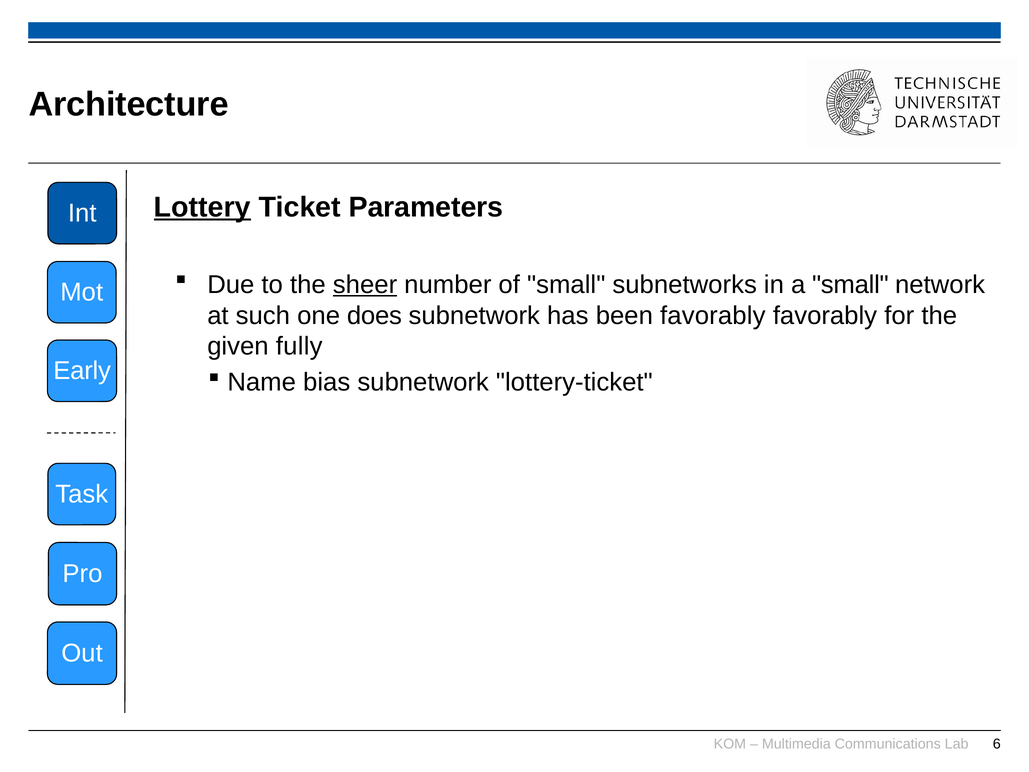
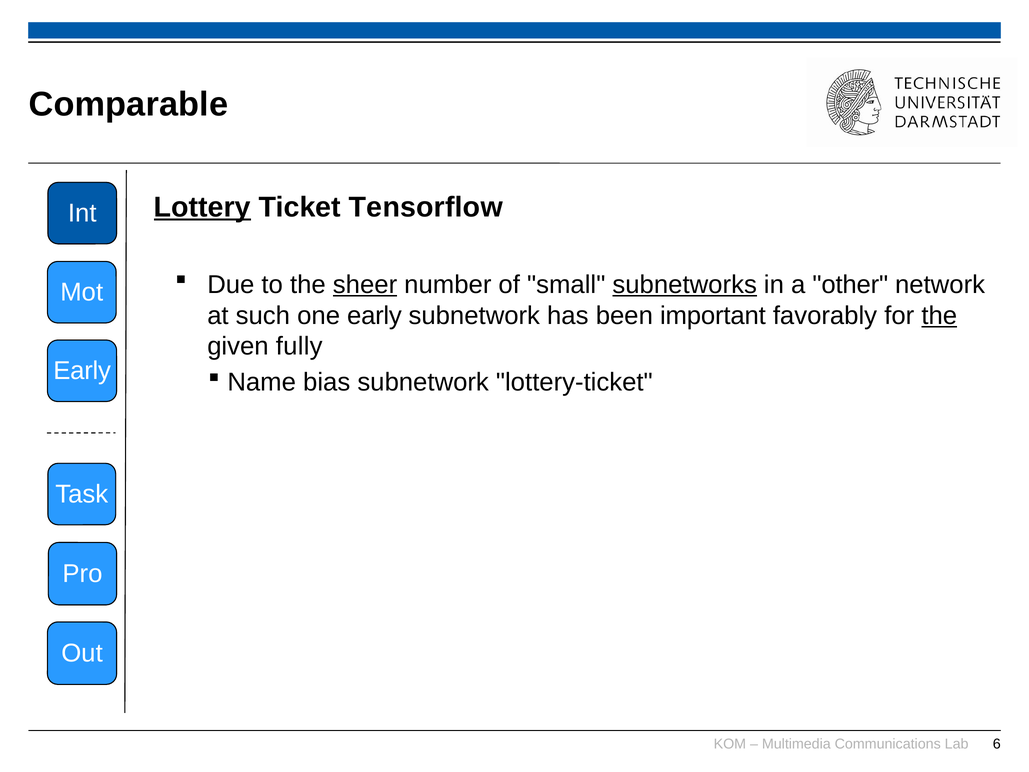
Architecture: Architecture -> Comparable
Parameters: Parameters -> Tensorflow
subnetworks underline: none -> present
a small: small -> other
one does: does -> early
been favorably: favorably -> important
the at (939, 315) underline: none -> present
